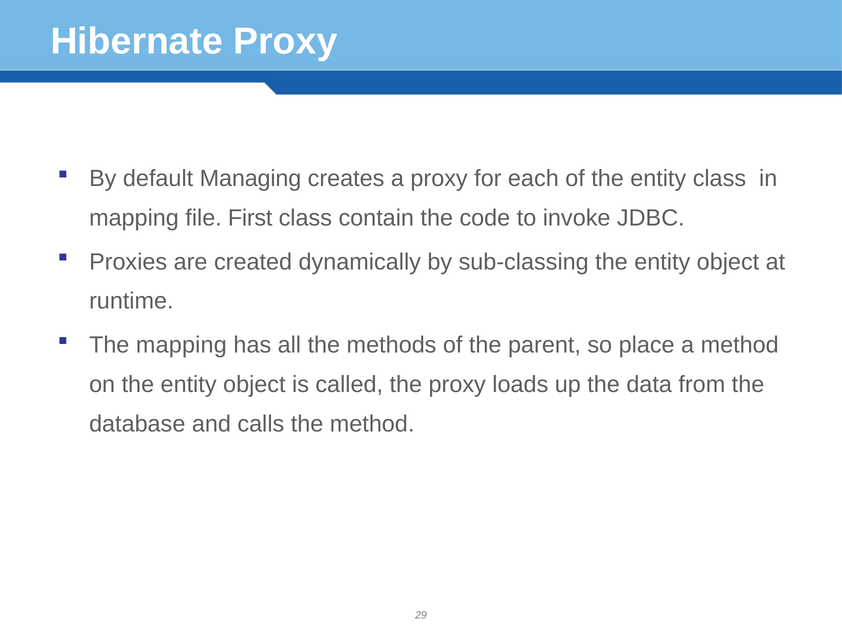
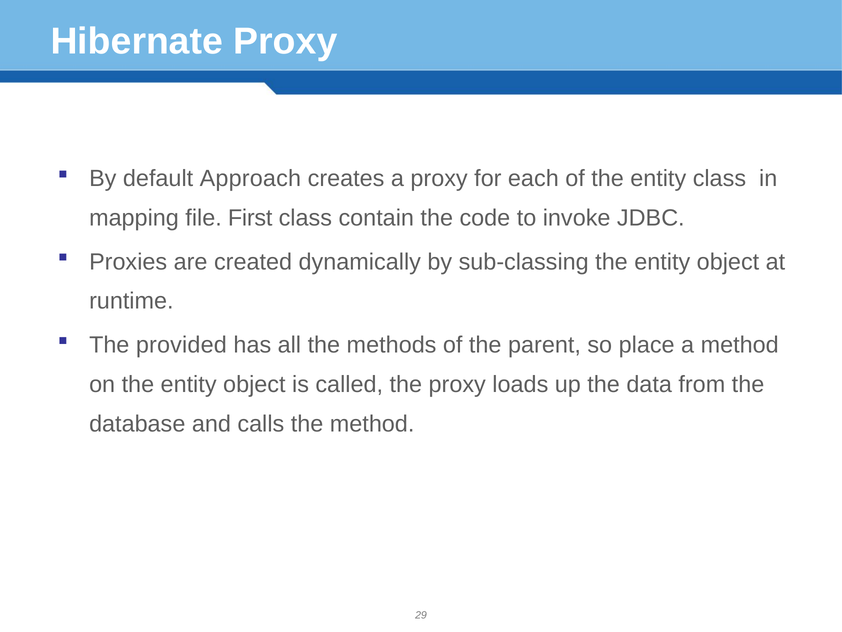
Managing: Managing -> Approach
The mapping: mapping -> provided
